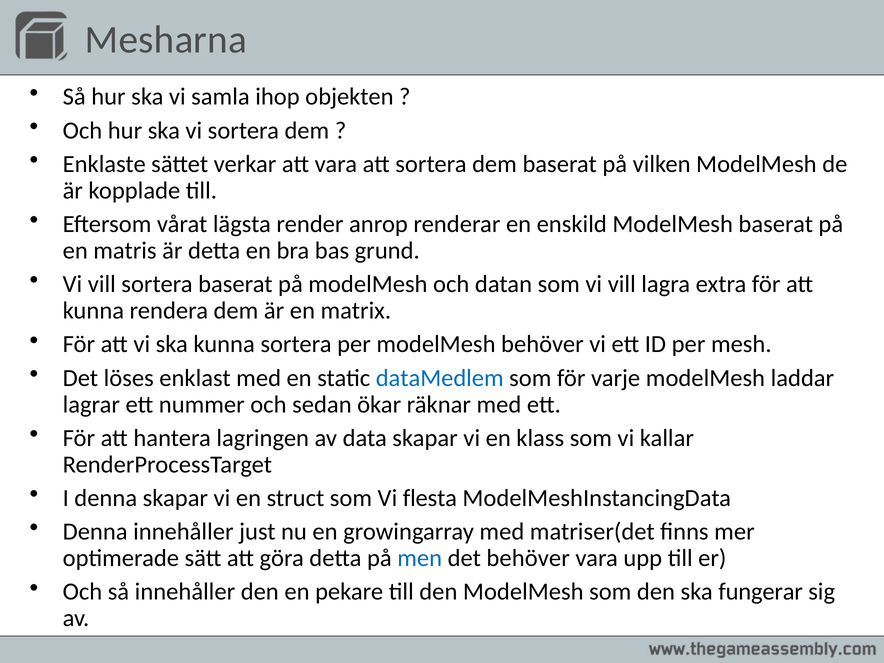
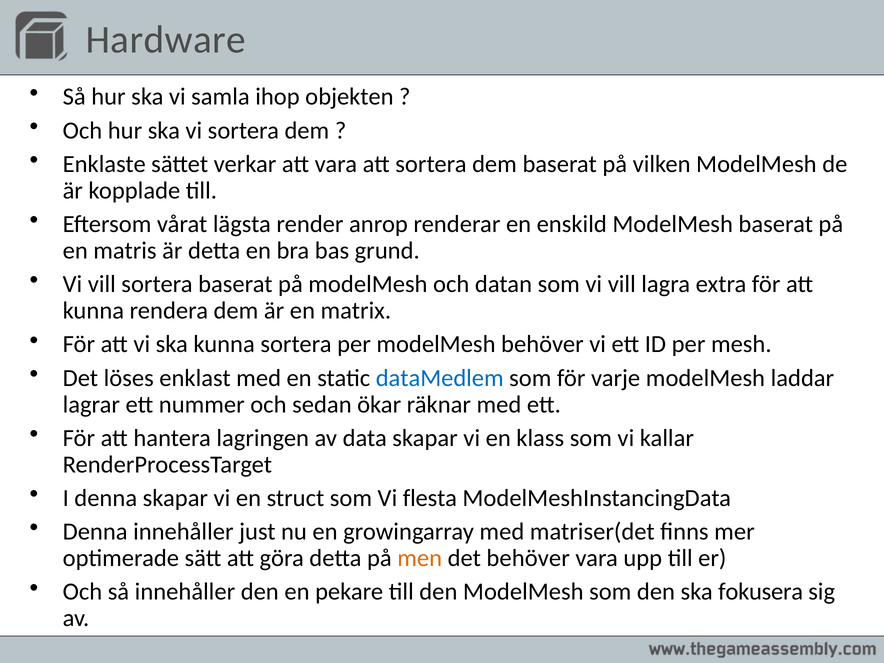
Mesharna: Mesharna -> Hardware
men colour: blue -> orange
fungerar: fungerar -> fokusera
